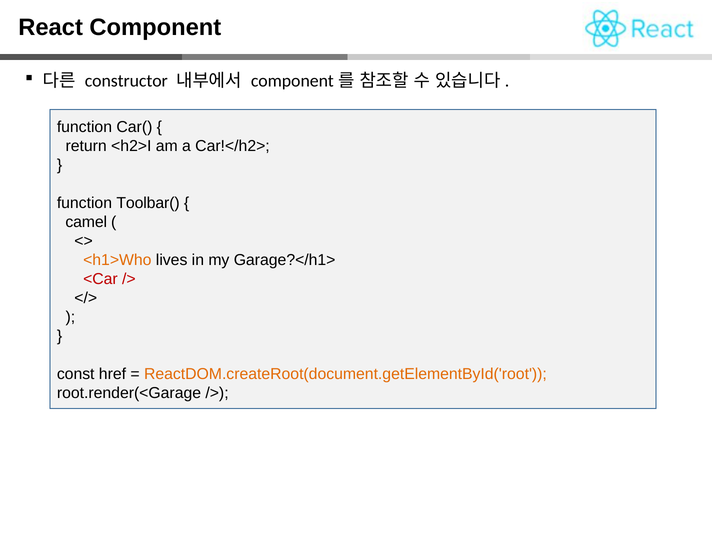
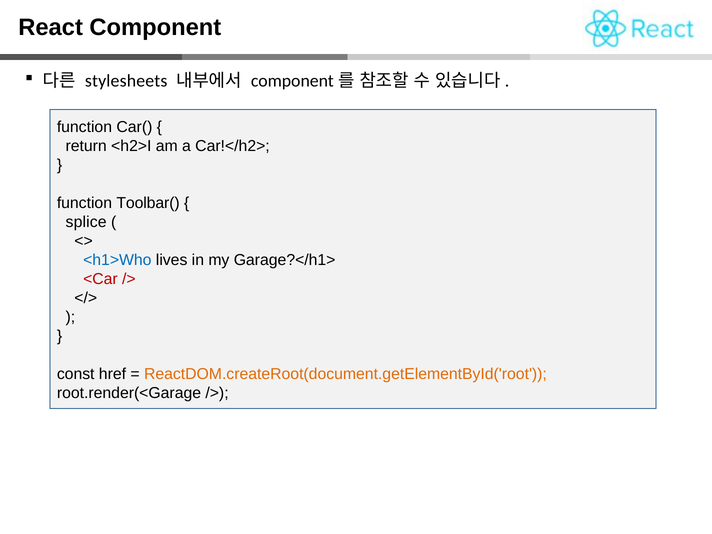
constructor: constructor -> stylesheets
camel: camel -> splice
<h1>Who colour: orange -> blue
